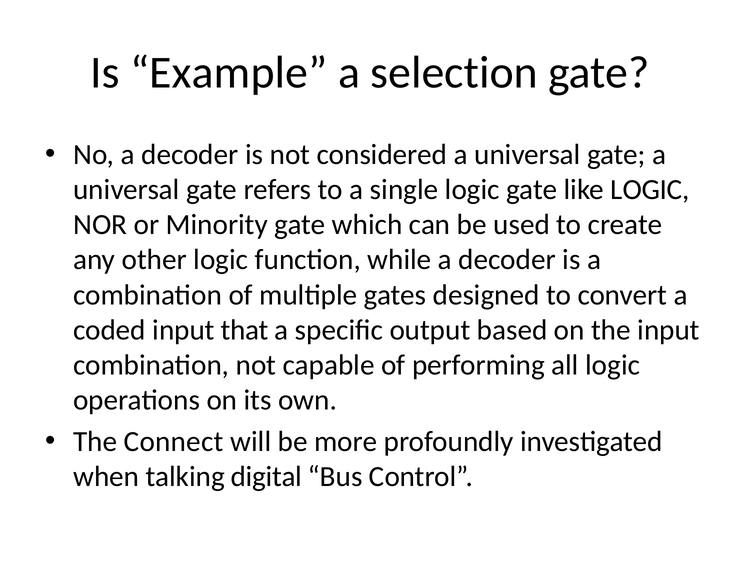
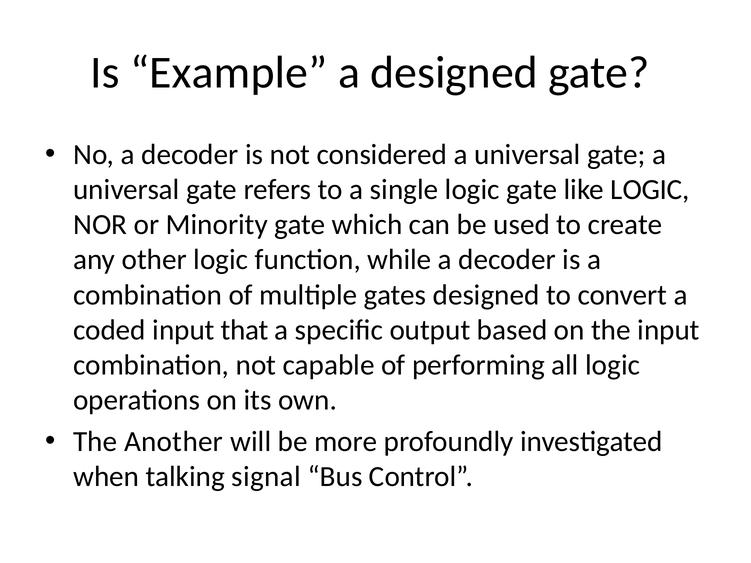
a selection: selection -> designed
Connect: Connect -> Another
digital: digital -> signal
